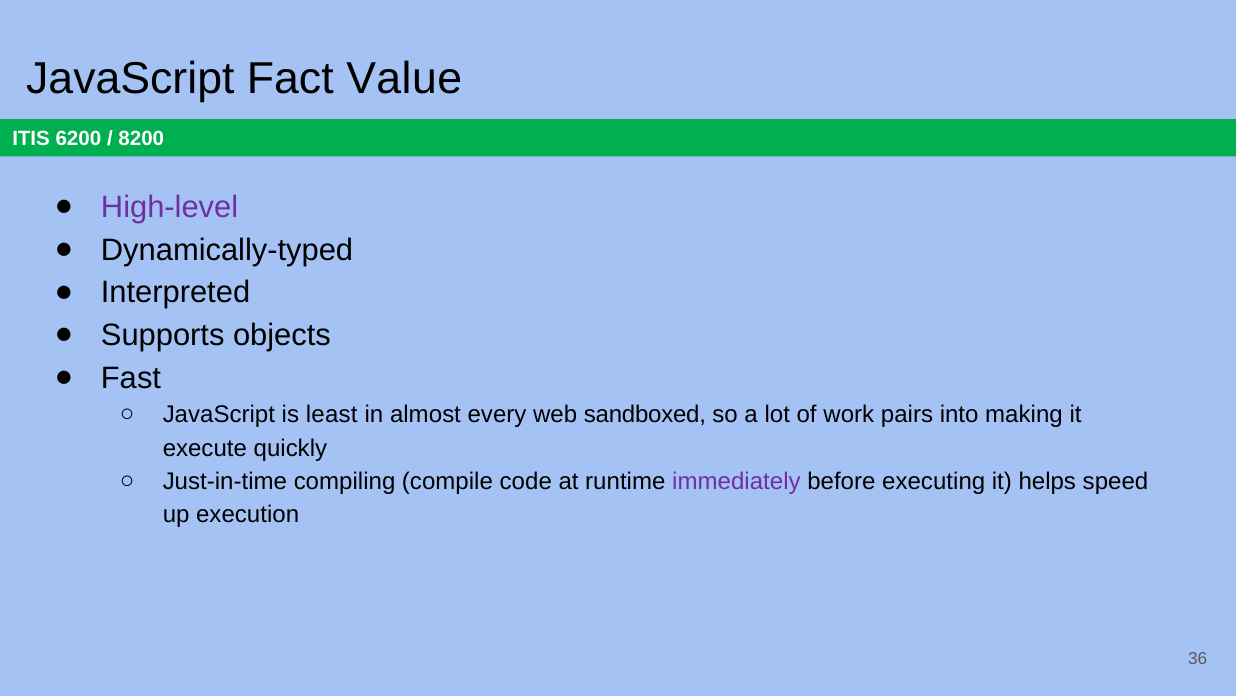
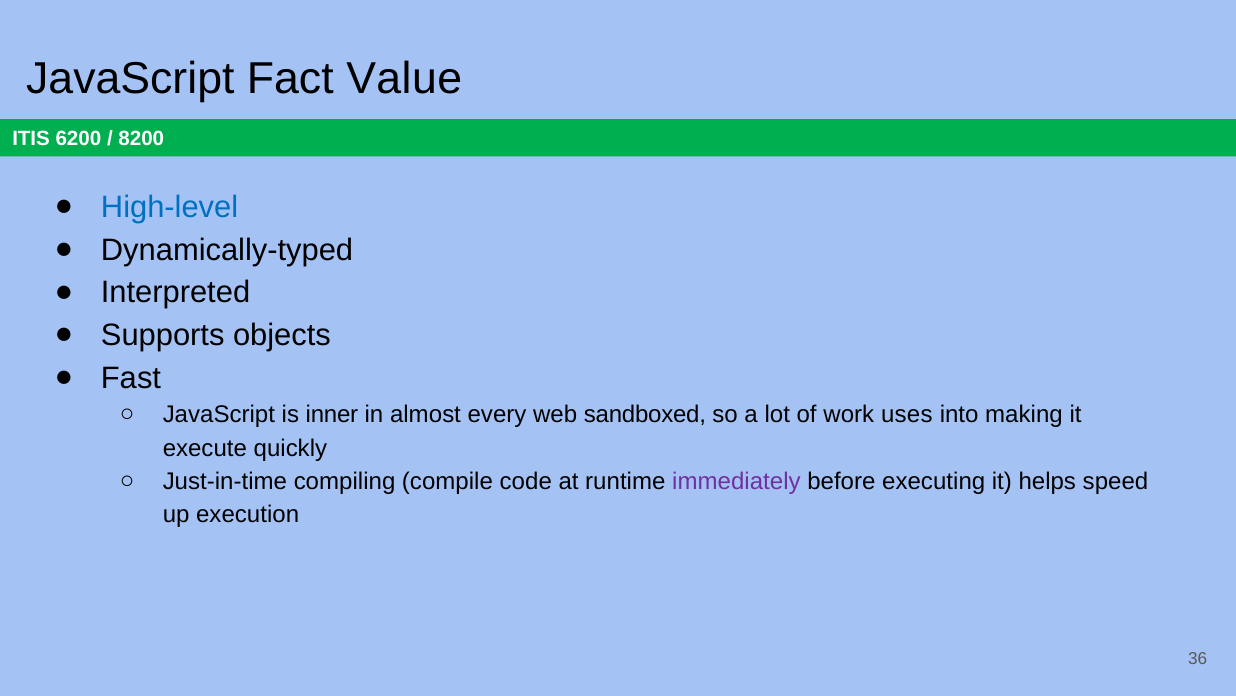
High-level colour: purple -> blue
least: least -> inner
pairs: pairs -> uses
